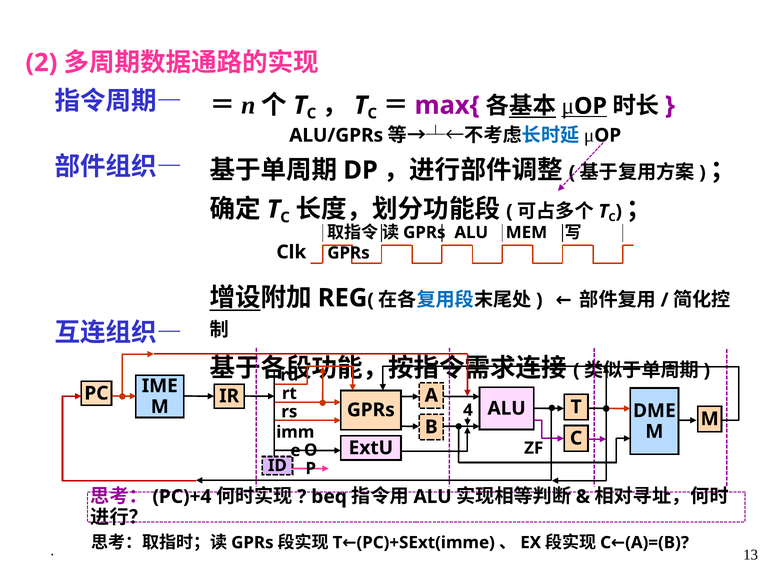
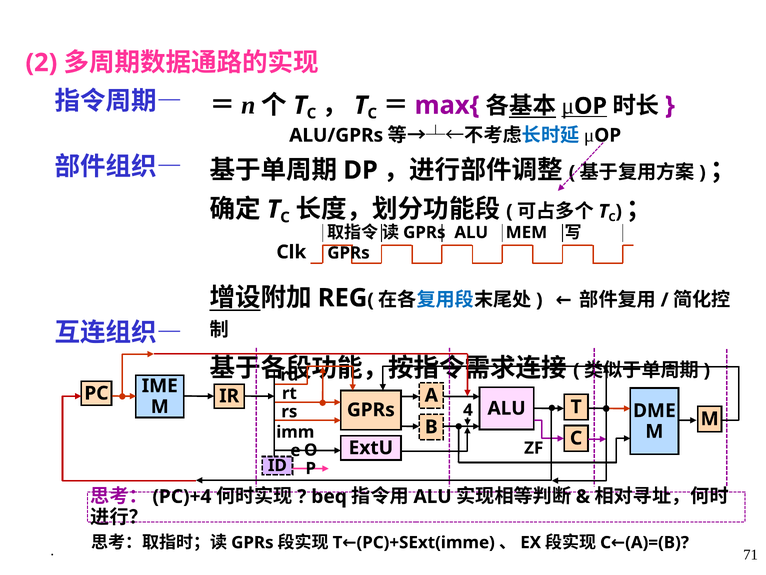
13: 13 -> 71
